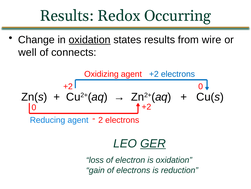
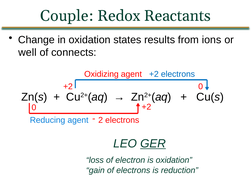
Results at (67, 16): Results -> Couple
Occurring: Occurring -> Reactants
oxidation at (90, 40) underline: present -> none
wire: wire -> ions
